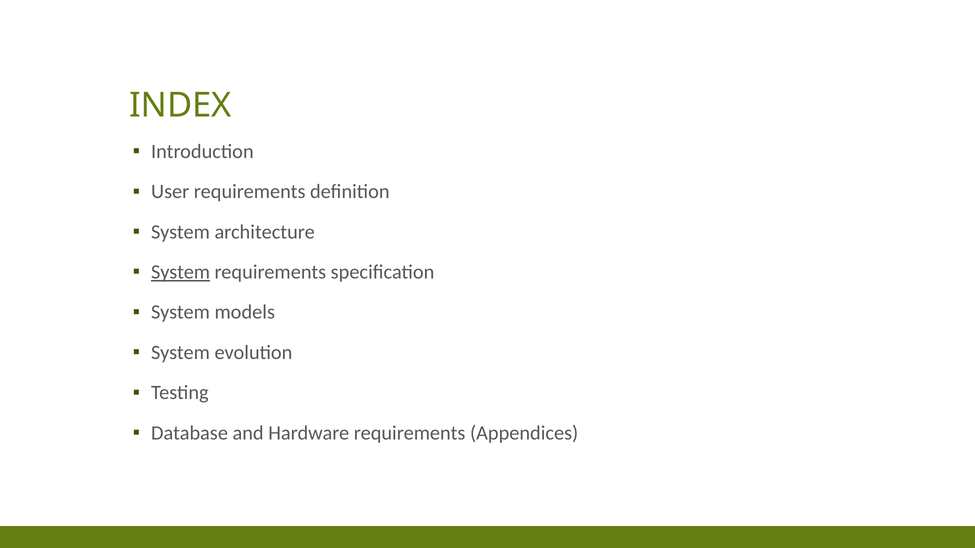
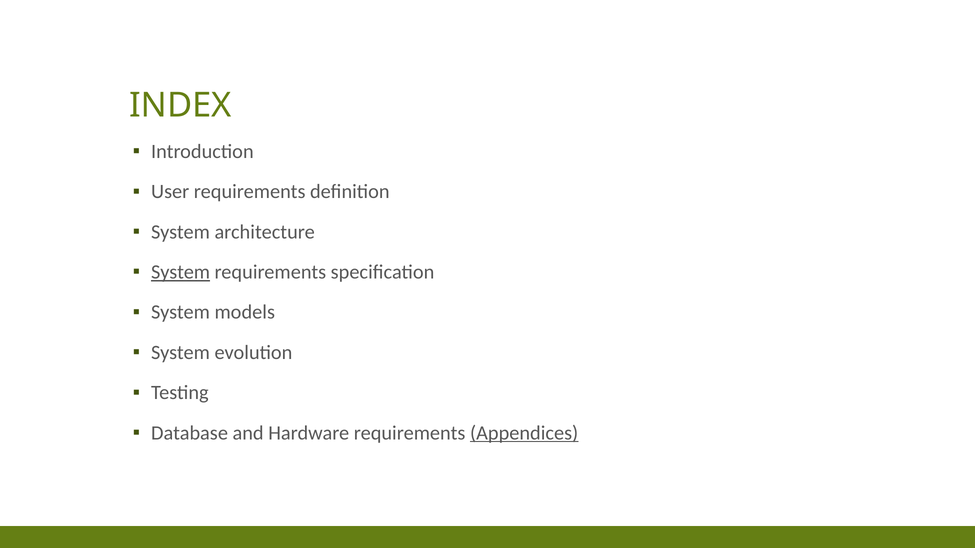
Appendices underline: none -> present
